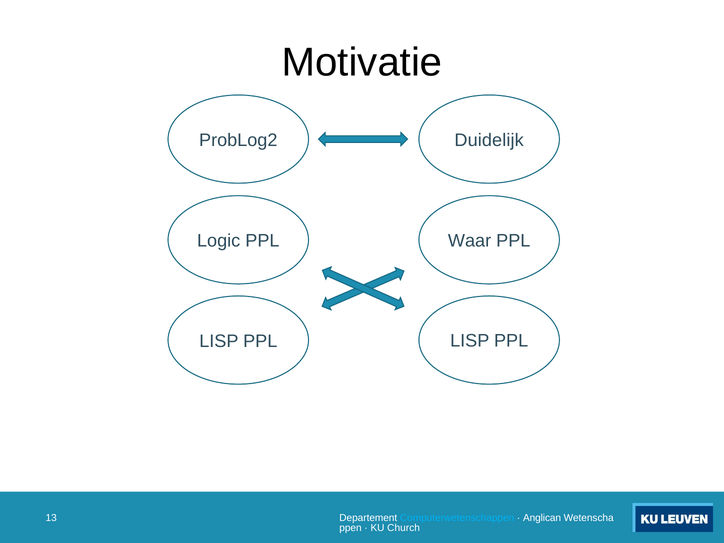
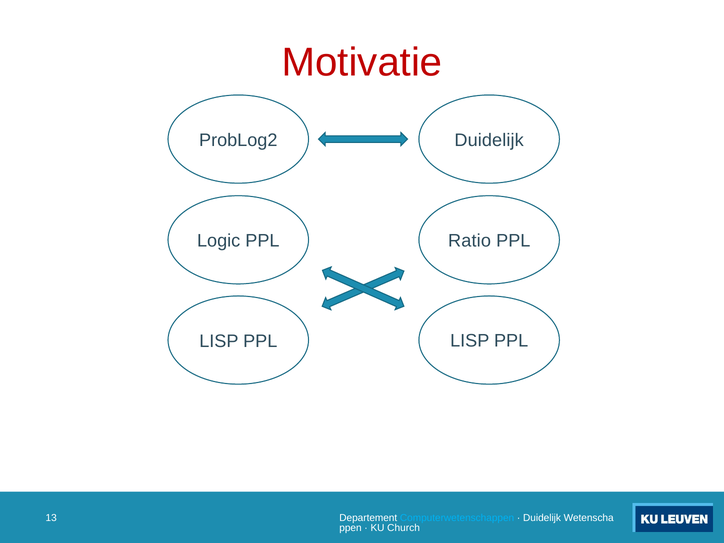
Motivatie colour: black -> red
Waar: Waar -> Ratio
Anglican at (542, 518): Anglican -> Duidelijk
